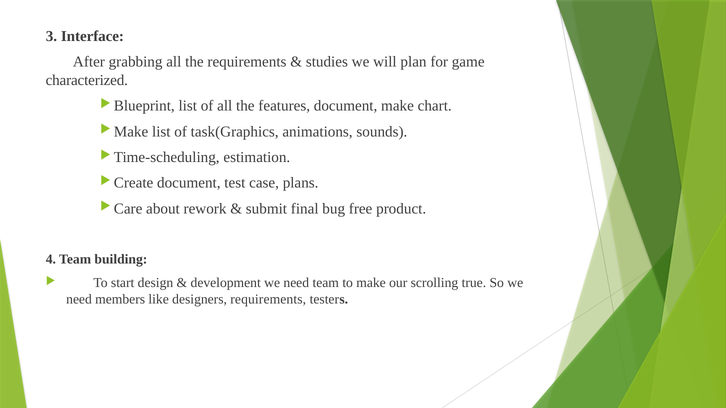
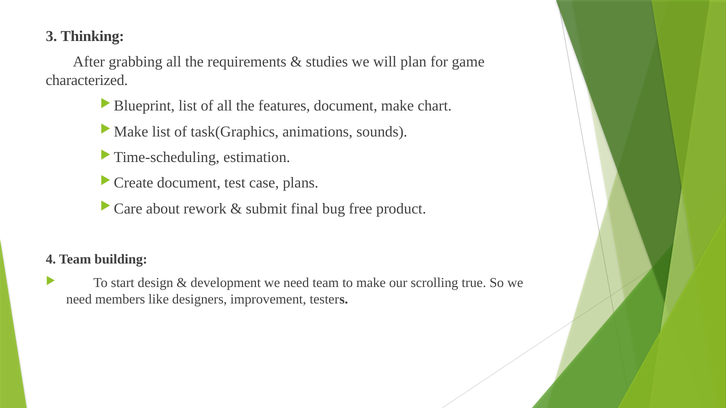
Interface: Interface -> Thinking
designers requirements: requirements -> improvement
